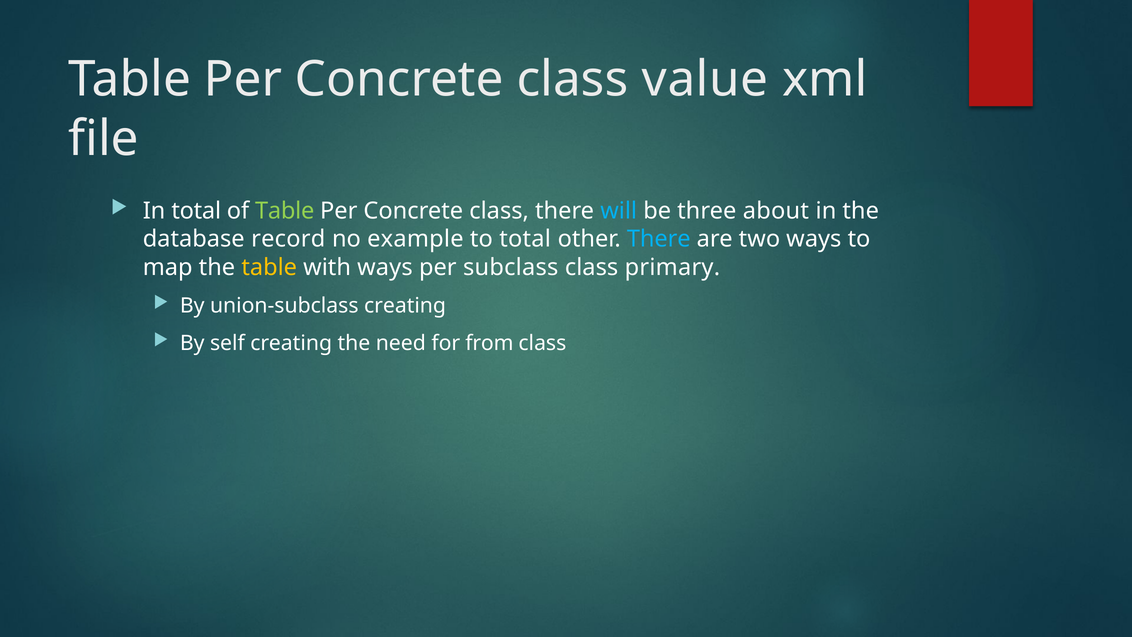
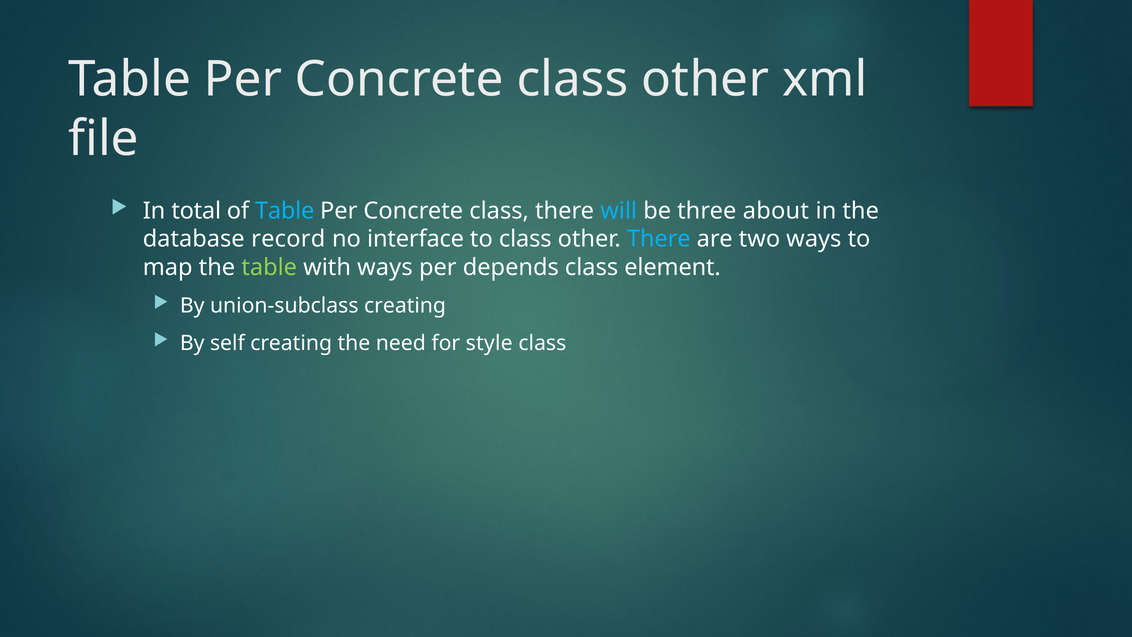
Concrete class value: value -> other
Table at (285, 211) colour: light green -> light blue
example: example -> interface
to total: total -> class
table at (269, 267) colour: yellow -> light green
subclass: subclass -> depends
primary: primary -> element
from: from -> style
